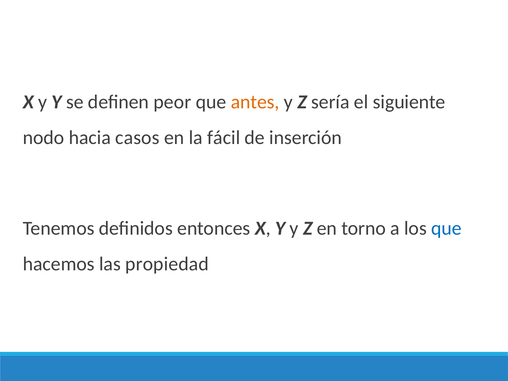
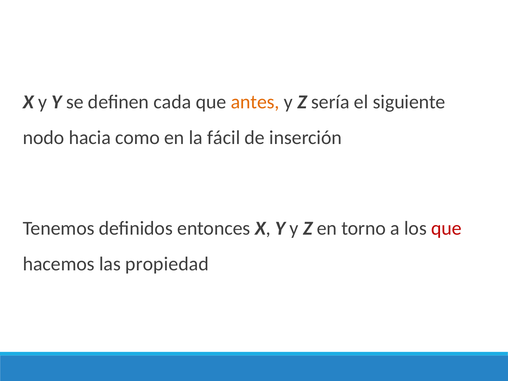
peor: peor -> cada
casos: casos -> como
que at (447, 228) colour: blue -> red
